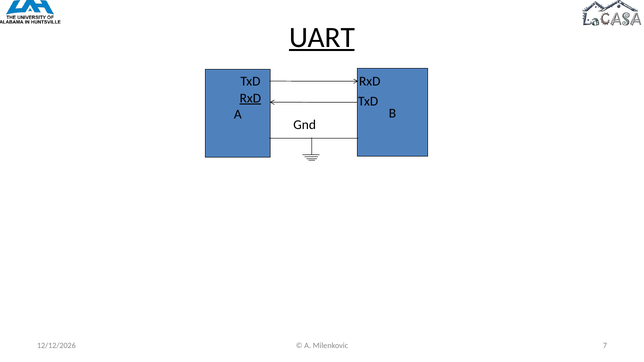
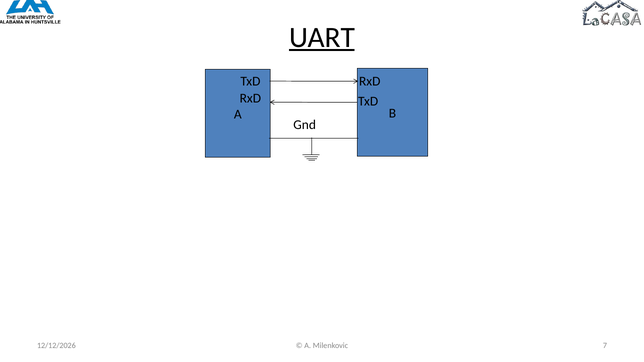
RxD at (250, 98) underline: present -> none
